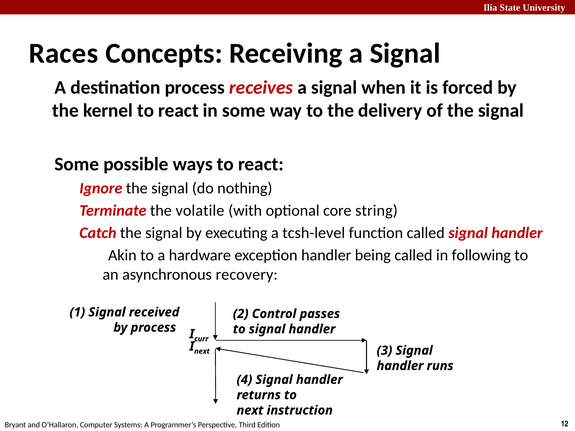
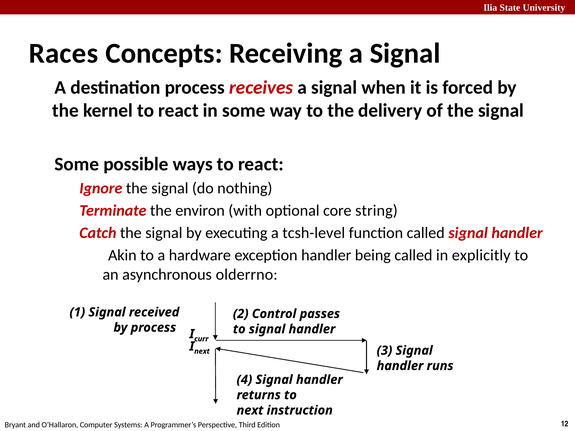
volatile: volatile -> environ
following: following -> explicitly
recovery: recovery -> olderrno
